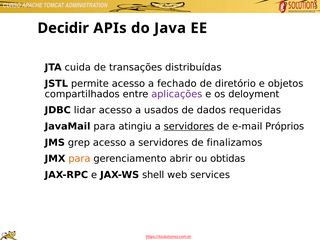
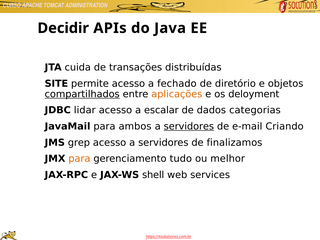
JSTL: JSTL -> SITE
compartilhados underline: none -> present
aplicações colour: purple -> orange
usados: usados -> escalar
requeridas: requeridas -> categorias
atingiu: atingiu -> ambos
Próprios: Próprios -> Criando
abrir: abrir -> tudo
obtidas: obtidas -> melhor
